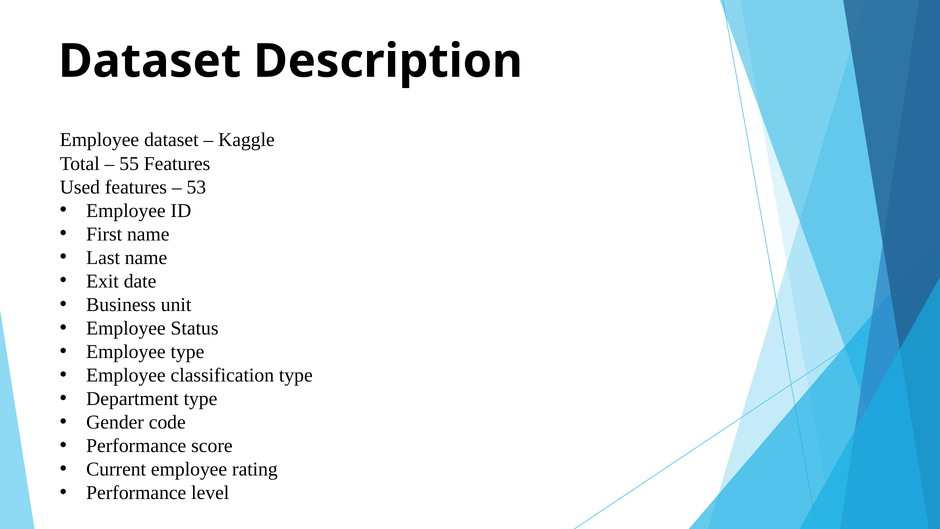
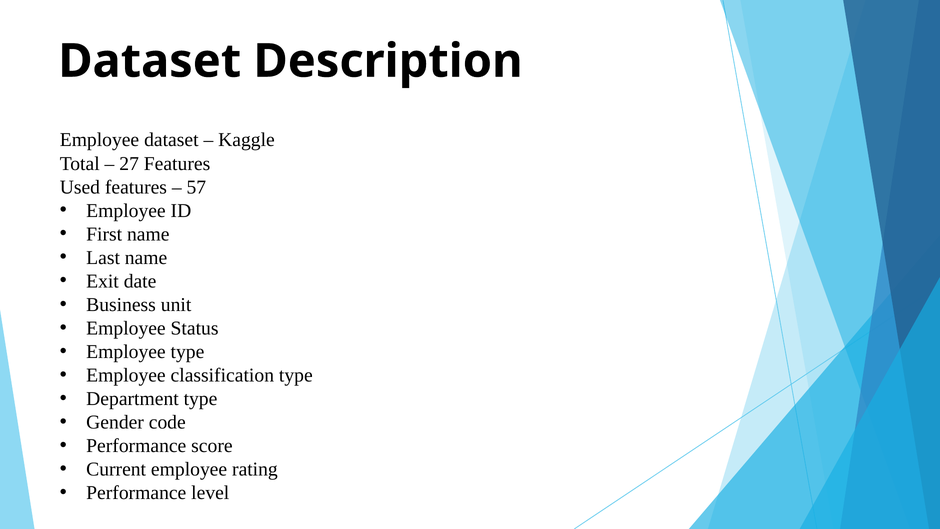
55: 55 -> 27
53: 53 -> 57
